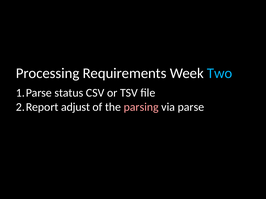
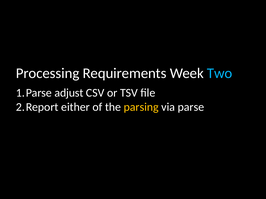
status: status -> adjust
adjust: adjust -> either
parsing colour: pink -> yellow
